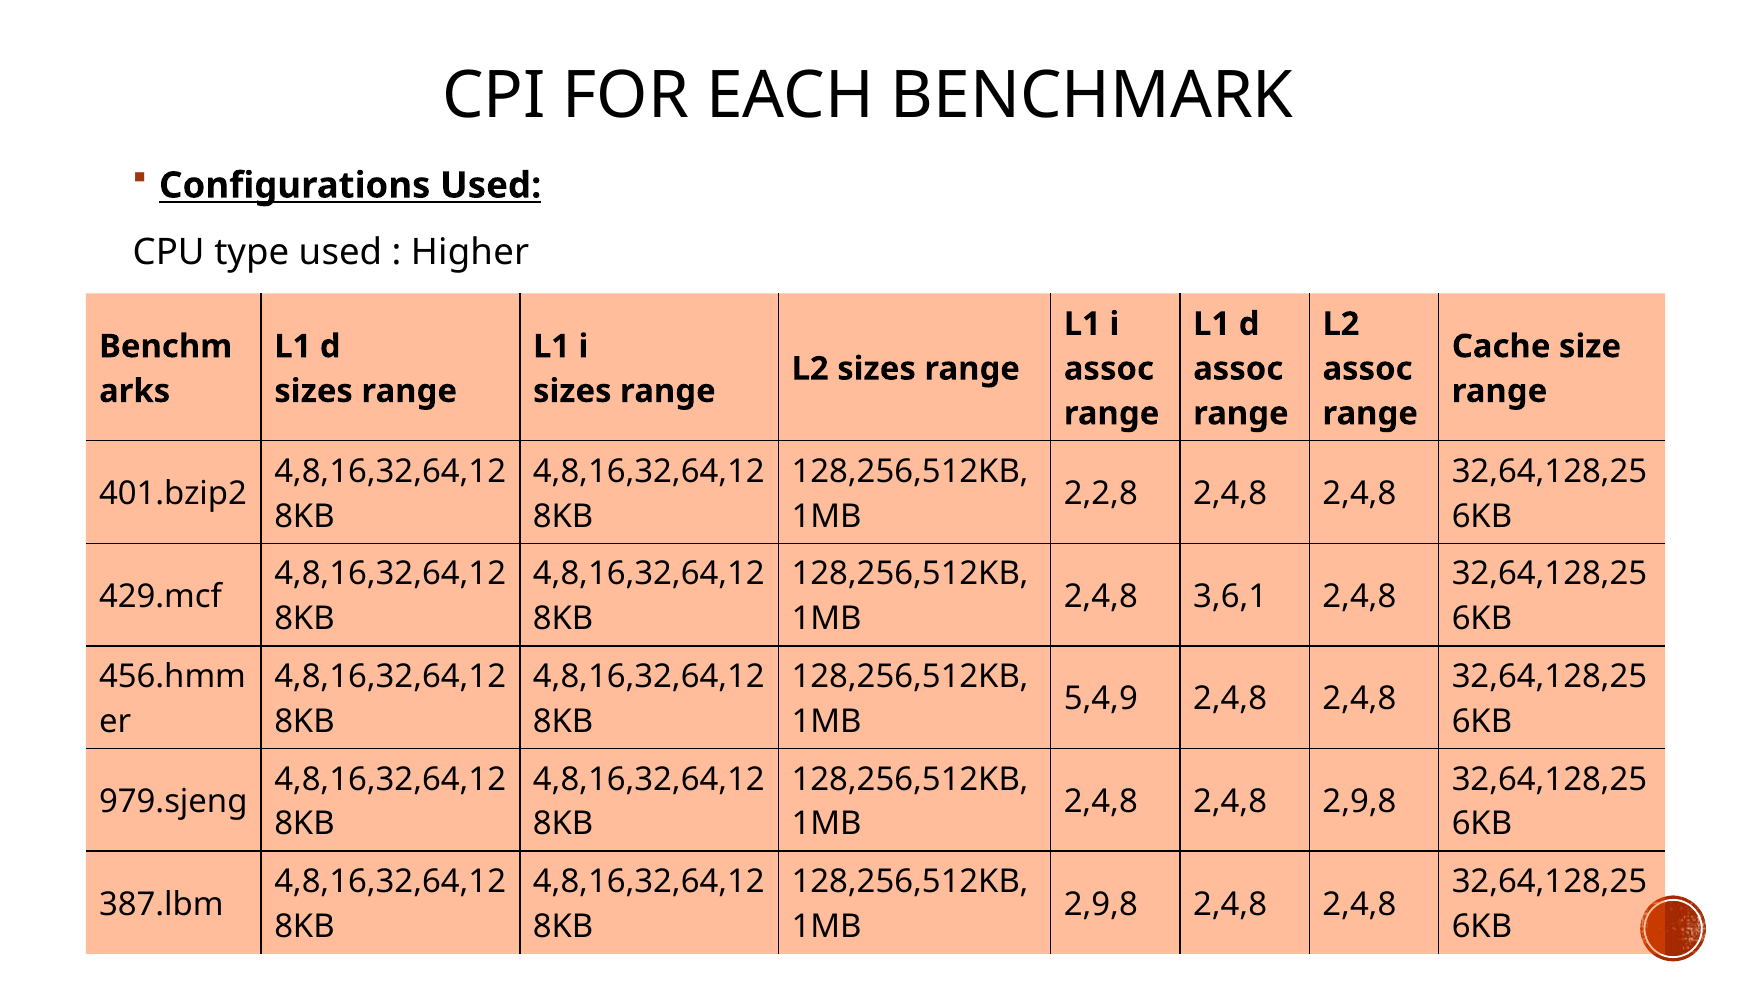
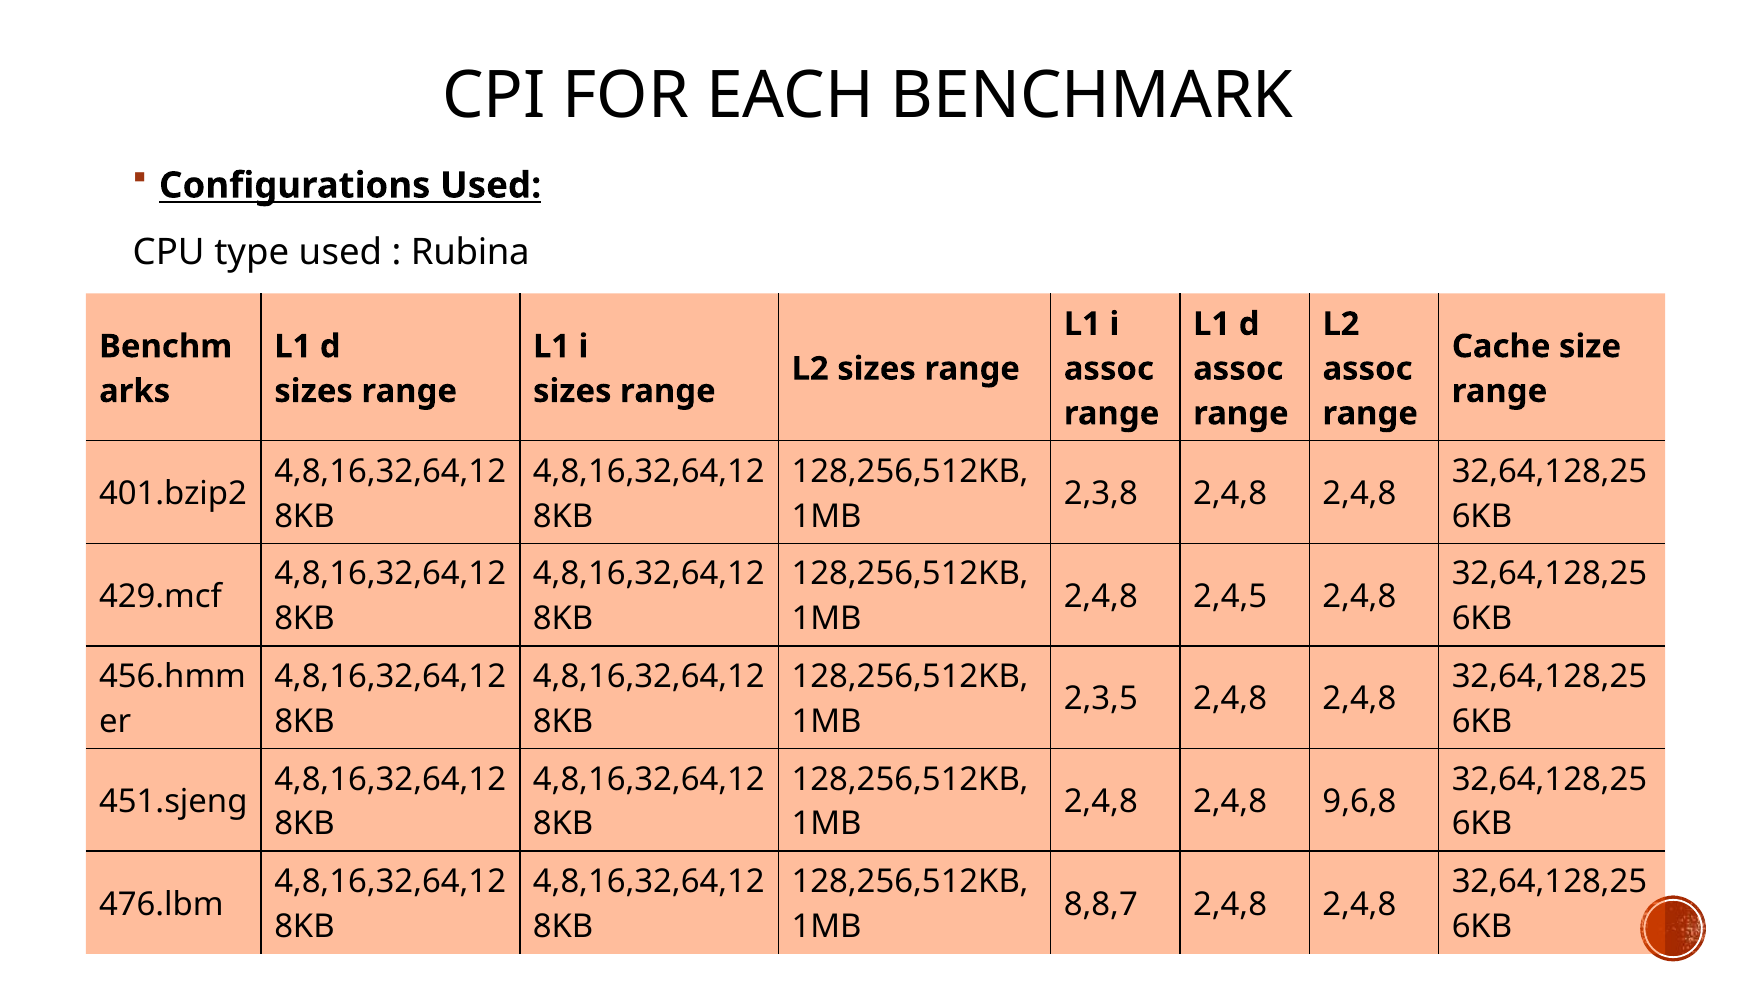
Higher: Higher -> Rubina
2,2,8: 2,2,8 -> 2,3,8
3,6,1: 3,6,1 -> 2,4,5
5,4,9: 5,4,9 -> 2,3,5
979.sjeng: 979.sjeng -> 451.sjeng
2,4,8 2,9,8: 2,9,8 -> 9,6,8
387.lbm: 387.lbm -> 476.lbm
2,9,8 at (1101, 905): 2,9,8 -> 8,8,7
